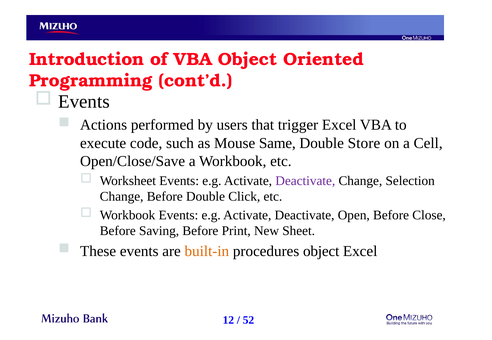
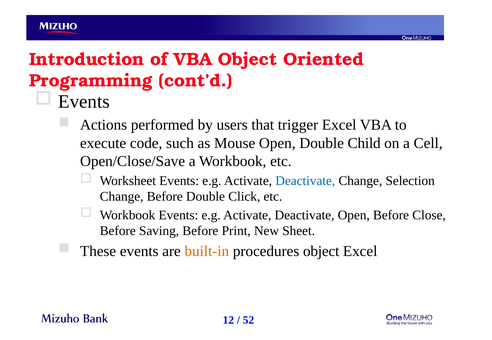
Mouse Same: Same -> Open
Store: Store -> Child
Deactivate at (305, 181) colour: purple -> blue
